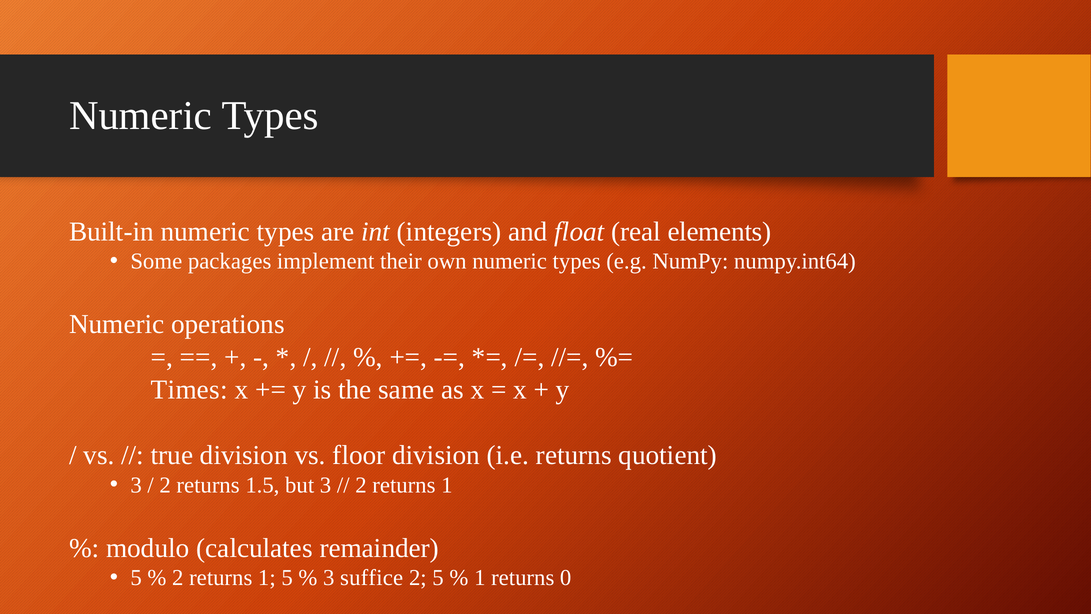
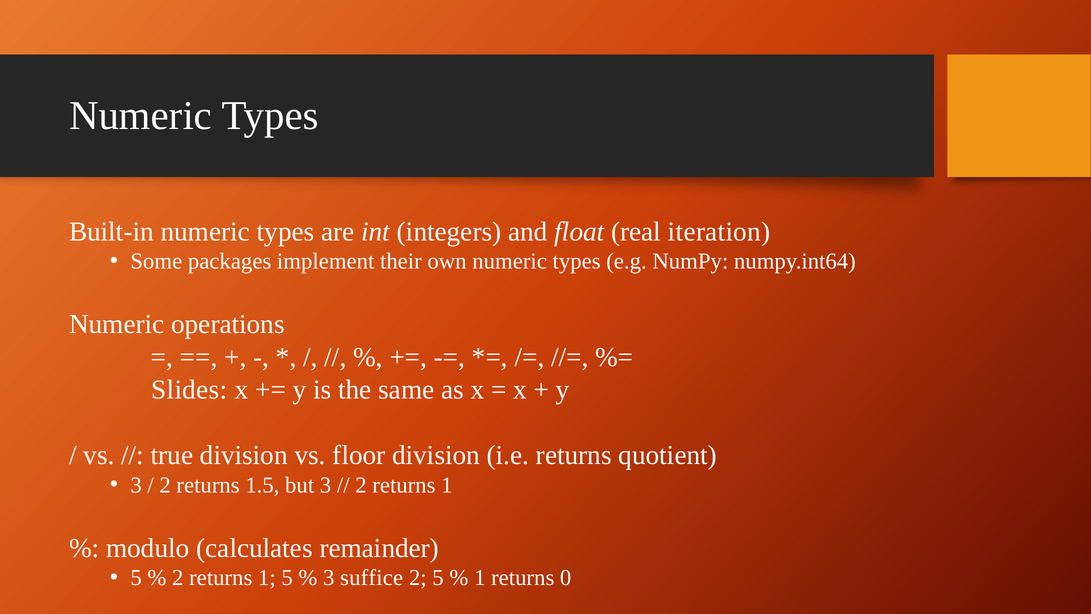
elements: elements -> iteration
Times: Times -> Slides
